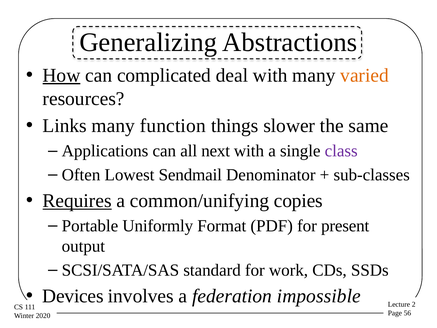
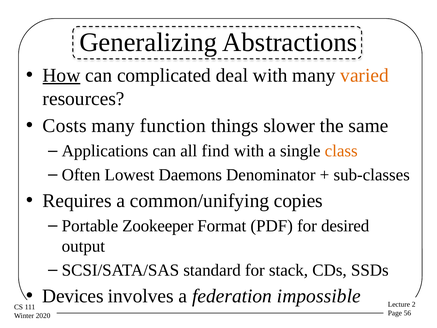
Links: Links -> Costs
next: next -> find
class colour: purple -> orange
Sendmail: Sendmail -> Daemons
Requires underline: present -> none
Uniformly: Uniformly -> Zookeeper
present: present -> desired
work: work -> stack
